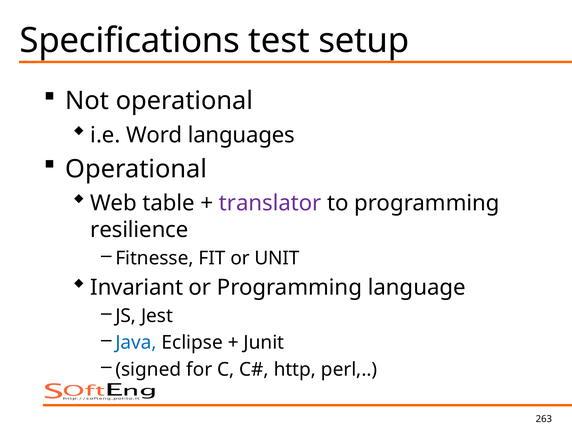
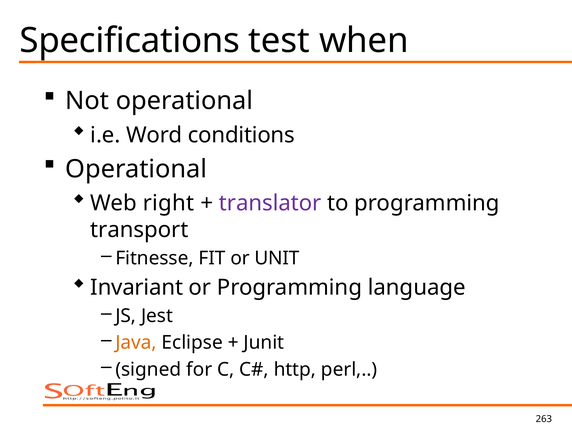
setup: setup -> when
languages: languages -> conditions
table: table -> right
resilience: resilience -> transport
Java colour: blue -> orange
